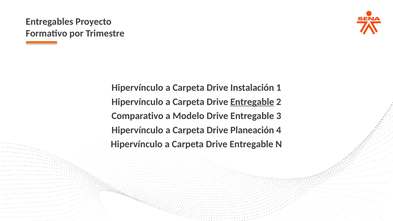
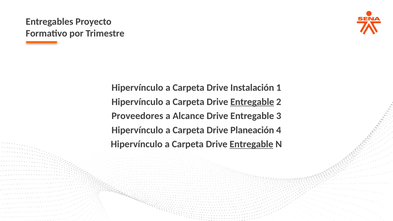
Comparativo: Comparativo -> Proveedores
Modelo: Modelo -> Alcance
Entregable at (251, 144) underline: none -> present
